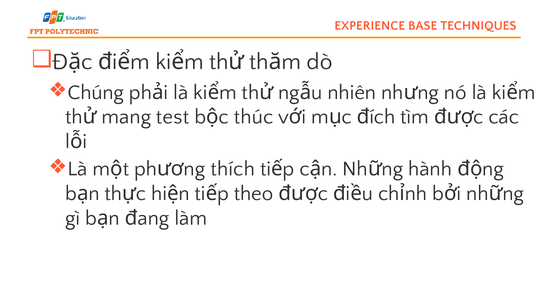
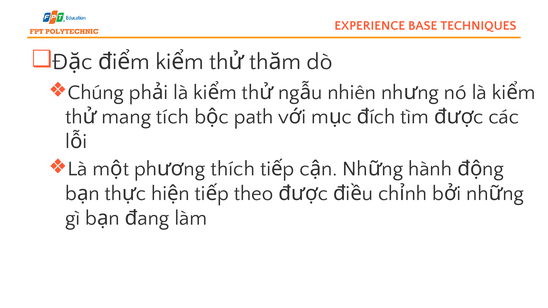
test: test -> tích
thúc: thúc -> path
